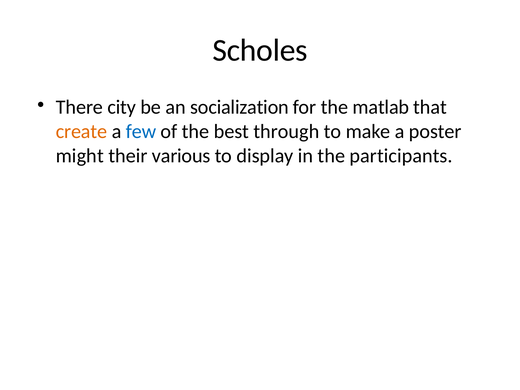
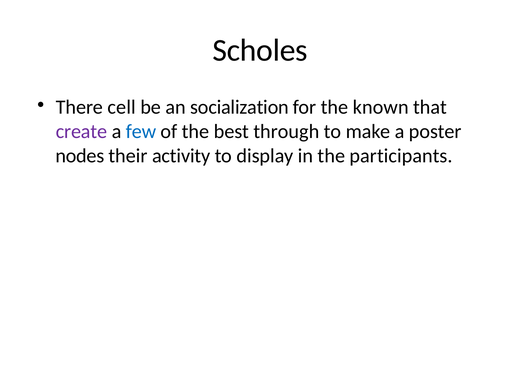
city: city -> cell
matlab: matlab -> known
create colour: orange -> purple
might: might -> nodes
various: various -> activity
